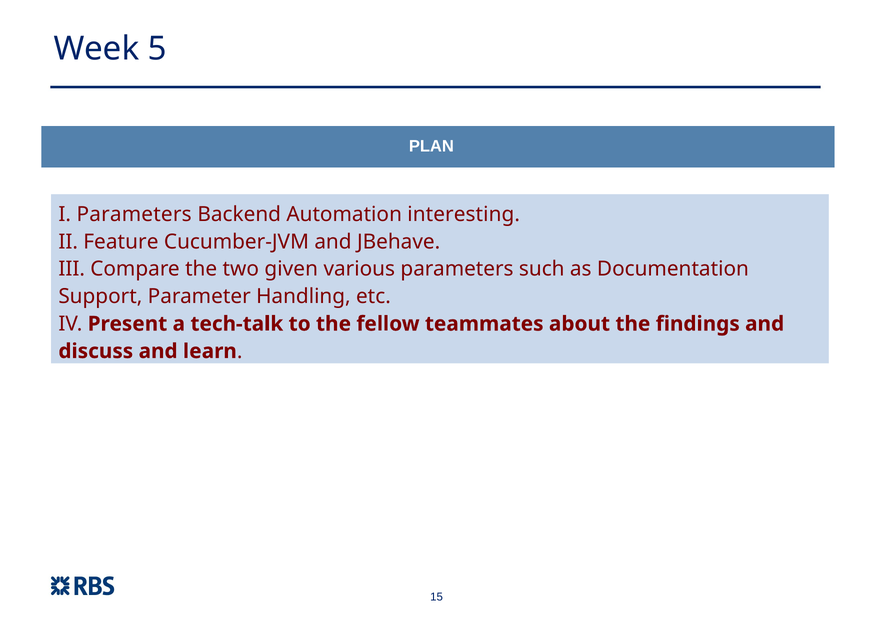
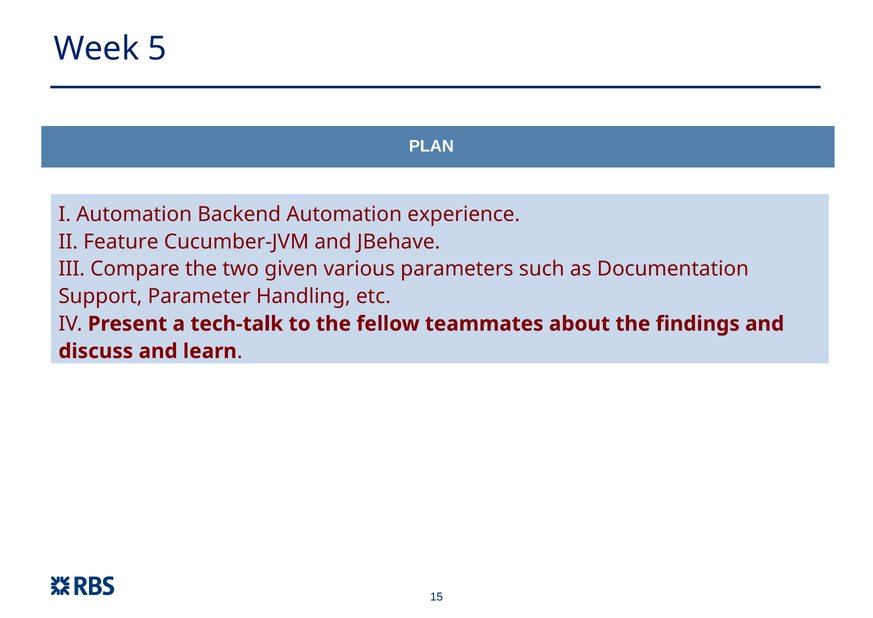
Parameters at (134, 214): Parameters -> Automation
interesting: interesting -> experience
